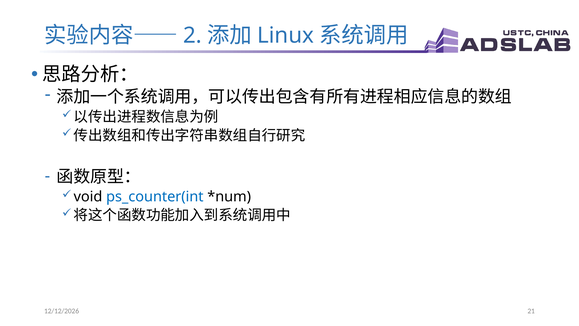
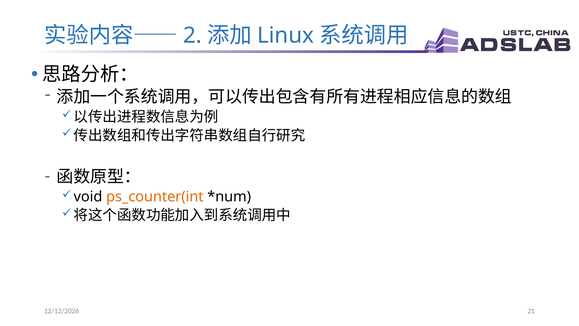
ps_counter(int colour: blue -> orange
